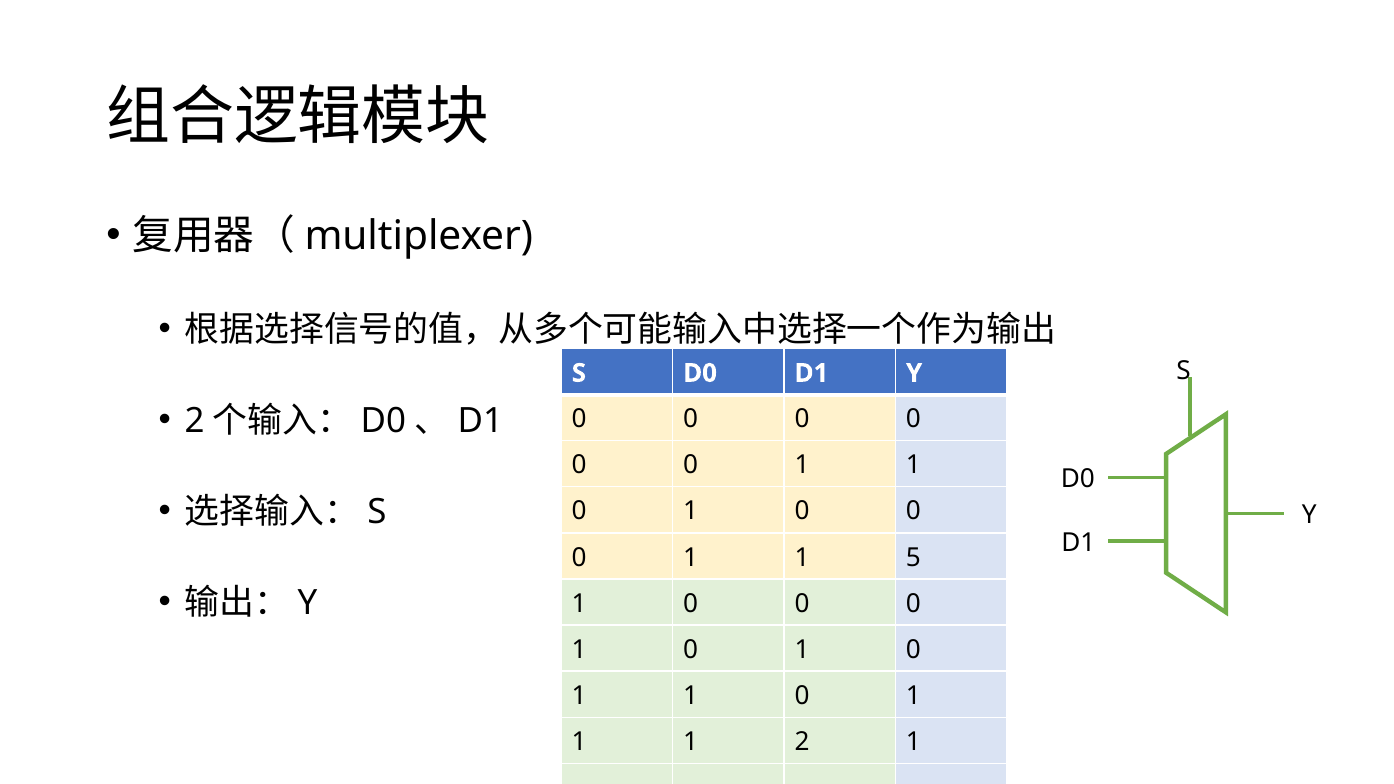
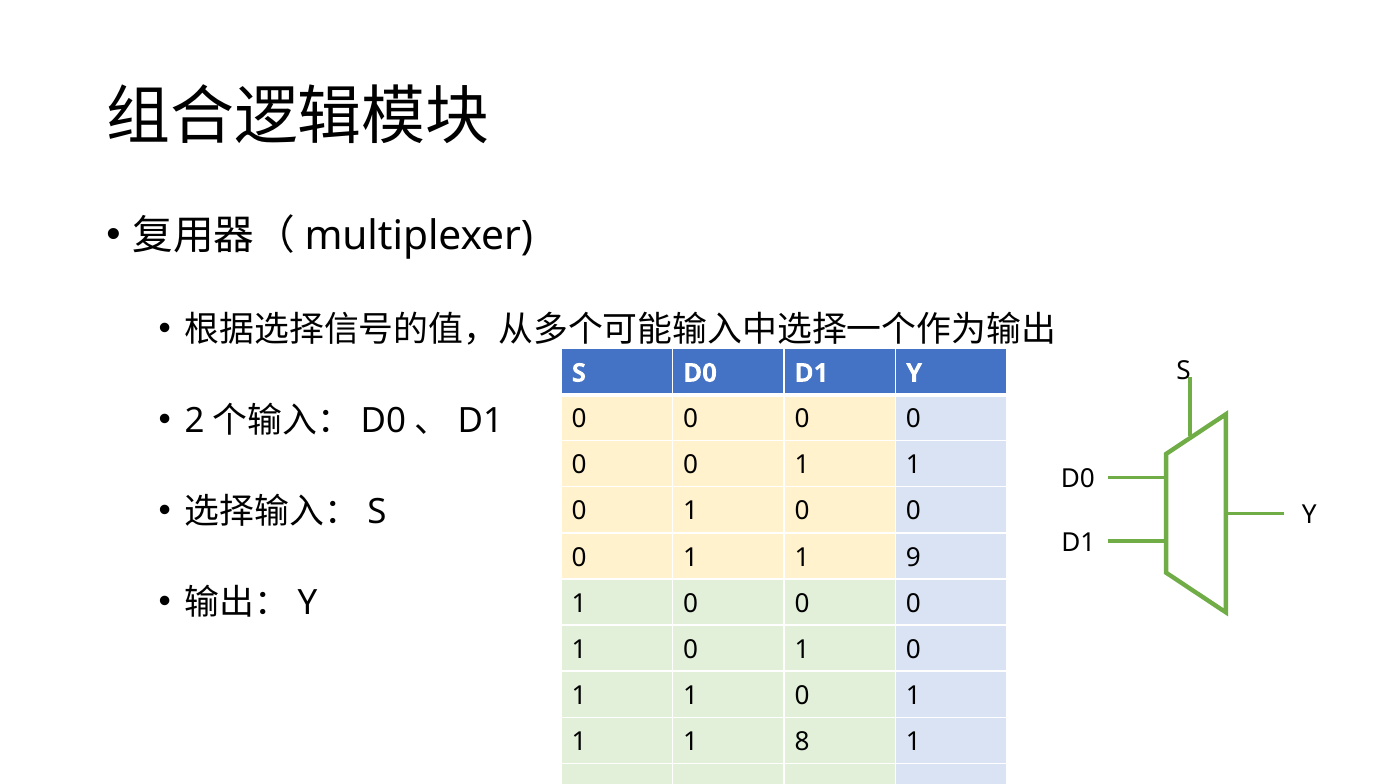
5: 5 -> 9
1 2: 2 -> 8
